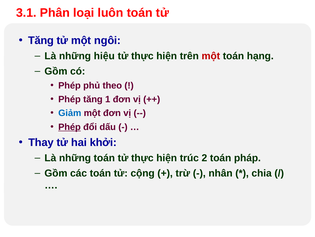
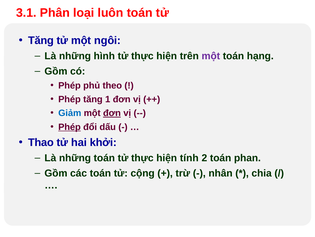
hiệu: hiệu -> hình
một at (211, 56) colour: red -> purple
đơn at (112, 113) underline: none -> present
Thay: Thay -> Thao
trúc: trúc -> tính
pháp: pháp -> phan
